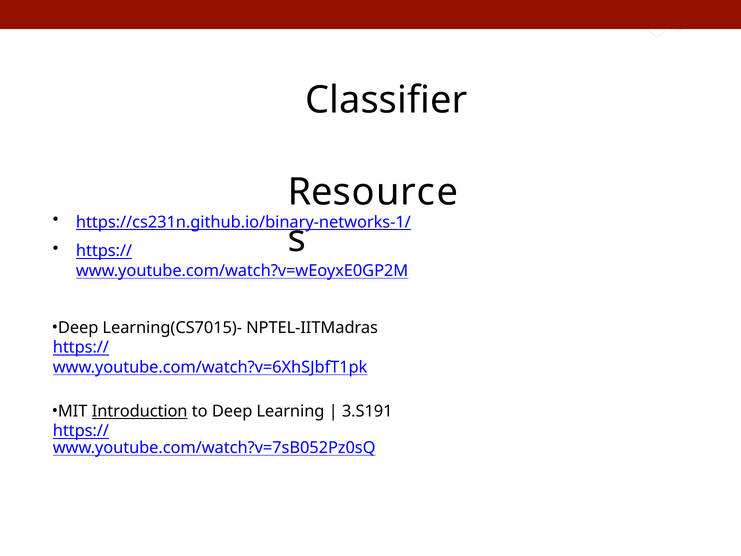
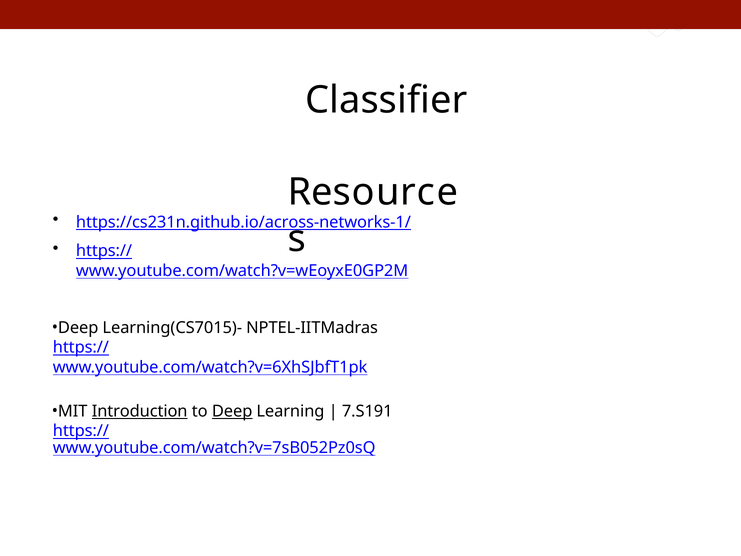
https://cs231n.github.io/binary-networks-1/: https://cs231n.github.io/binary-networks-1/ -> https://cs231n.github.io/across-networks-1/
Deep at (232, 411) underline: none -> present
3.S191: 3.S191 -> 7.S191
